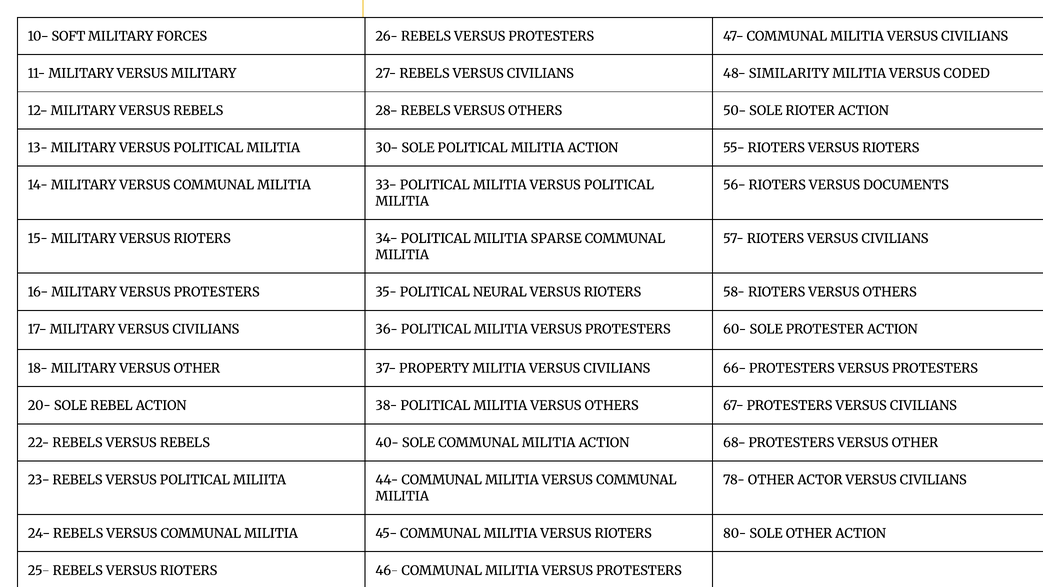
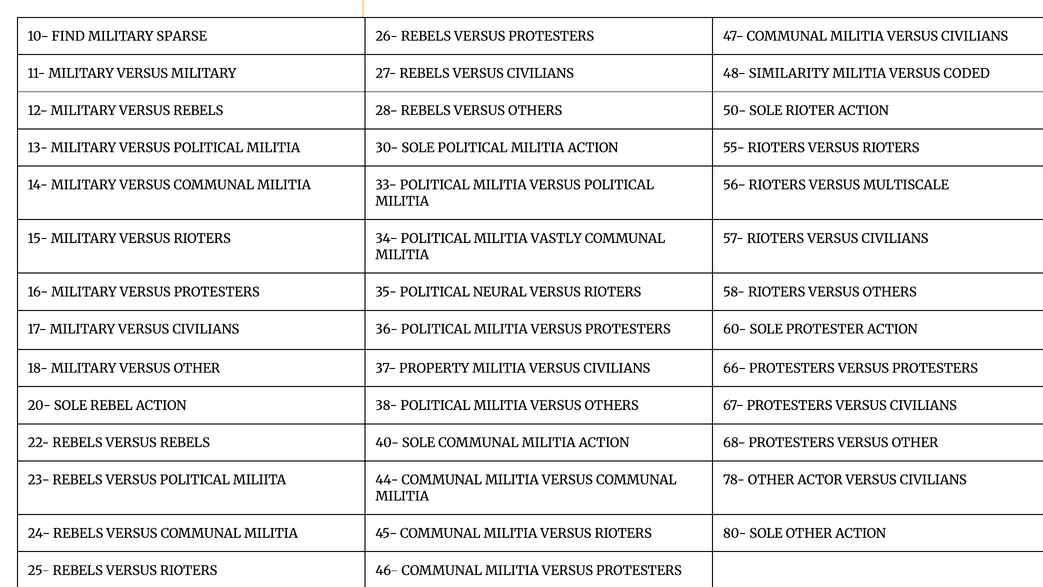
SOFT: SOFT -> FIND
FORCES: FORCES -> SPARSE
DOCUMENTS: DOCUMENTS -> MULTISCALE
SPARSE: SPARSE -> VASTLY
